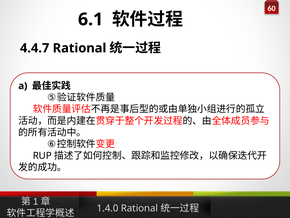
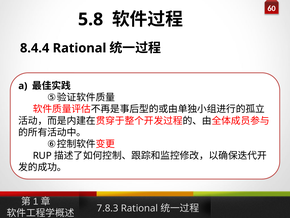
6.1: 6.1 -> 5.8
4.4.7: 4.4.7 -> 8.4.4
1.4.0: 1.4.0 -> 7.8.3
